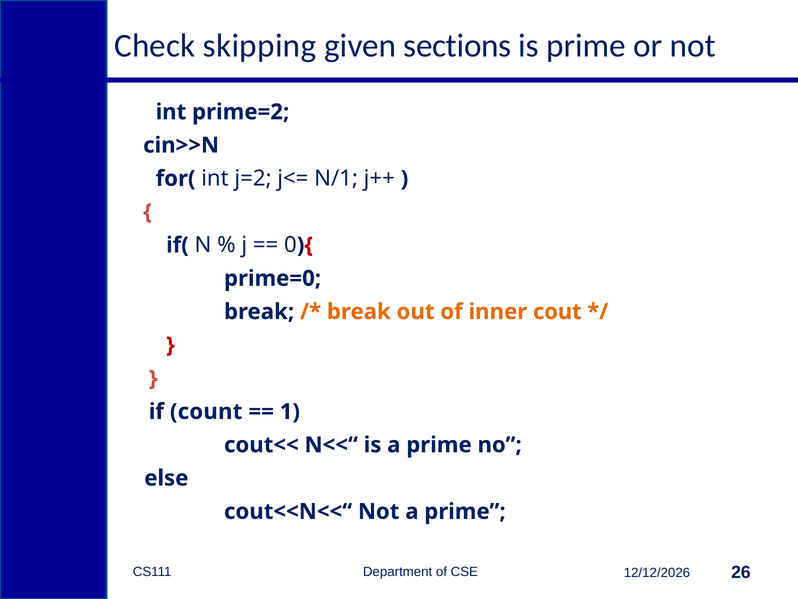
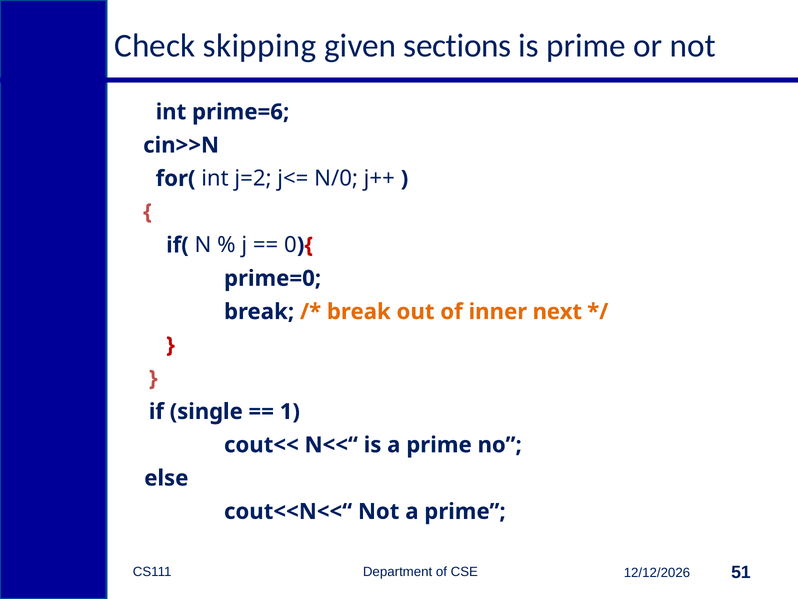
prime=2: prime=2 -> prime=6
N/1: N/1 -> N/0
cout: cout -> next
count: count -> single
26: 26 -> 51
